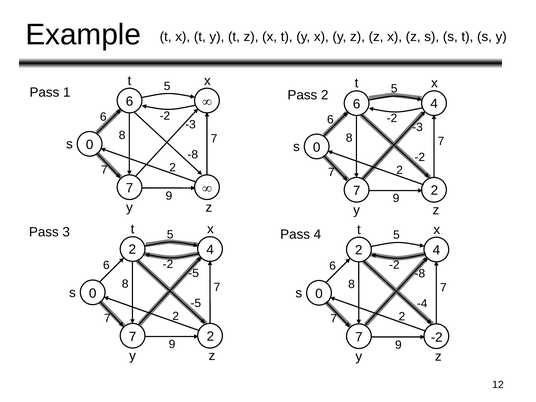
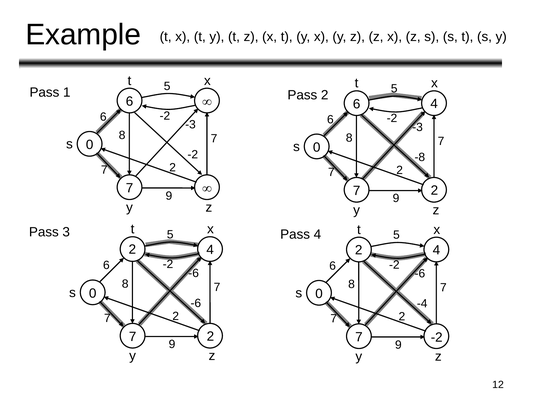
-8 at (193, 155): -8 -> -2
-2 at (420, 157): -2 -> -8
-5 at (194, 273): -5 -> -6
-8 at (420, 274): -8 -> -6
-5 at (196, 303): -5 -> -6
